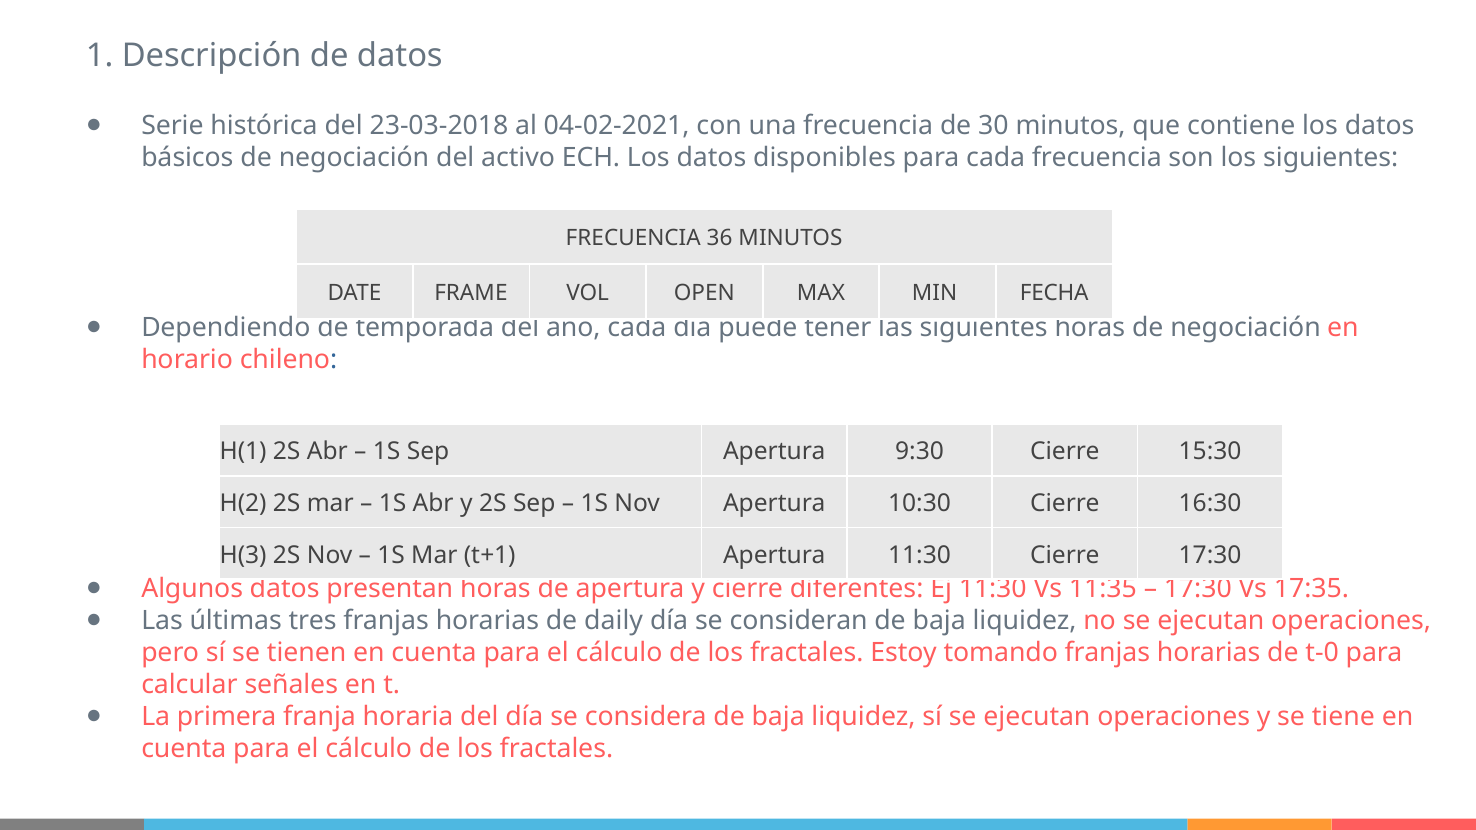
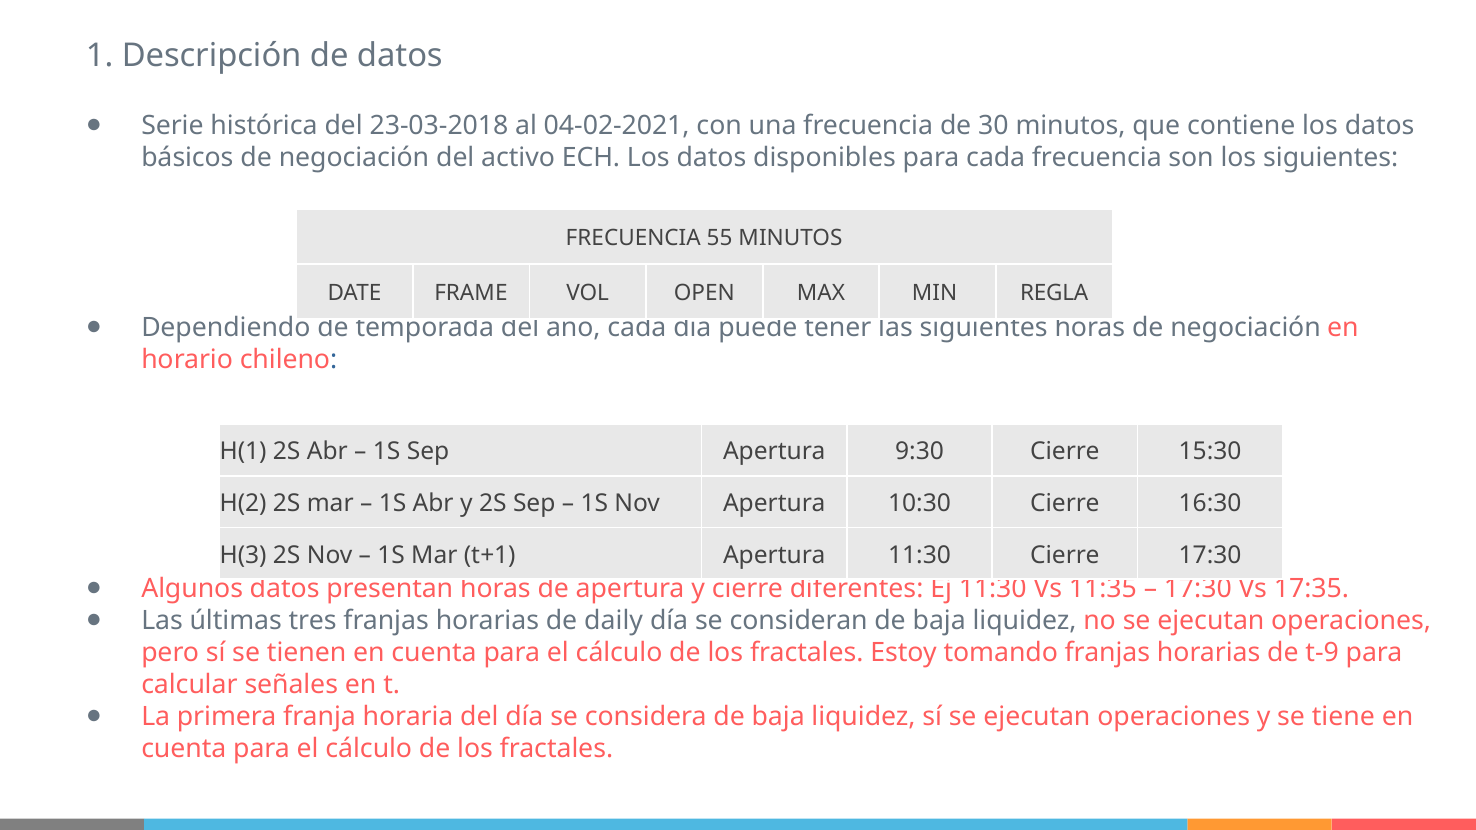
36: 36 -> 55
FECHA: FECHA -> REGLA
t-0: t-0 -> t-9
